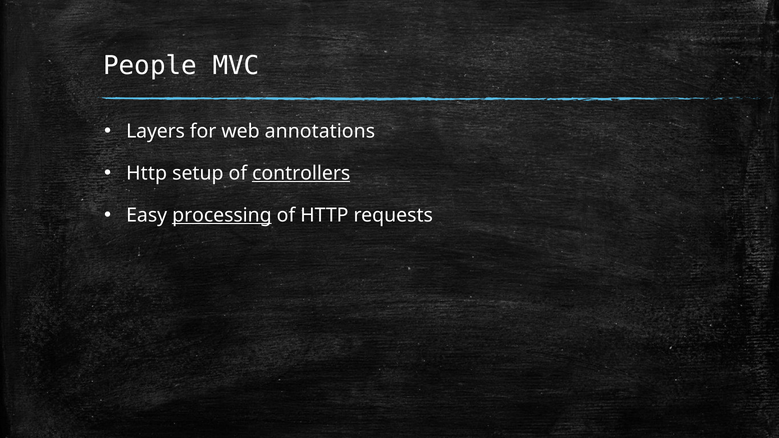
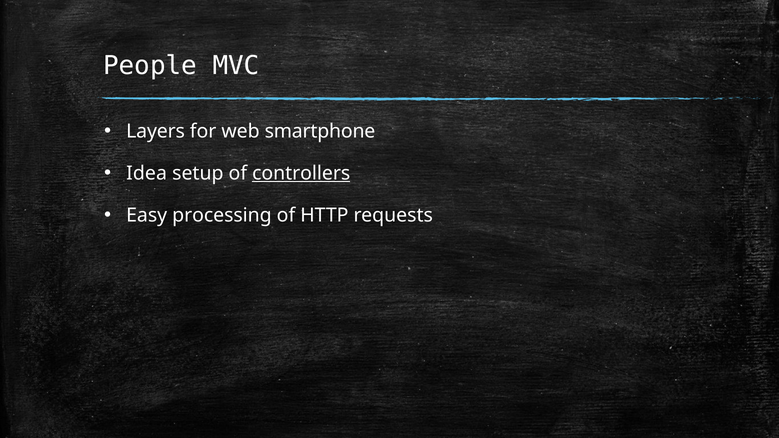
annotations: annotations -> smartphone
Http at (147, 173): Http -> Idea
processing underline: present -> none
